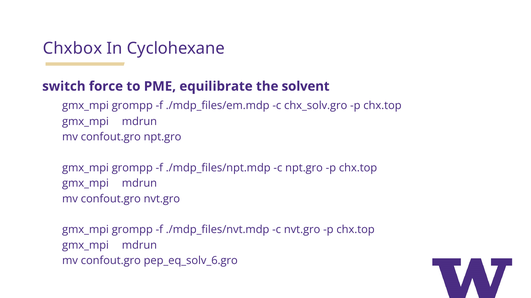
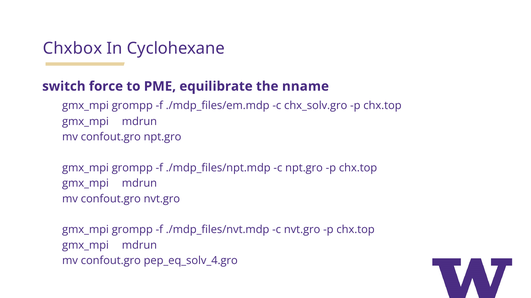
solvent: solvent -> nname
pep_eq_solv_6.gro: pep_eq_solv_6.gro -> pep_eq_solv_4.gro
